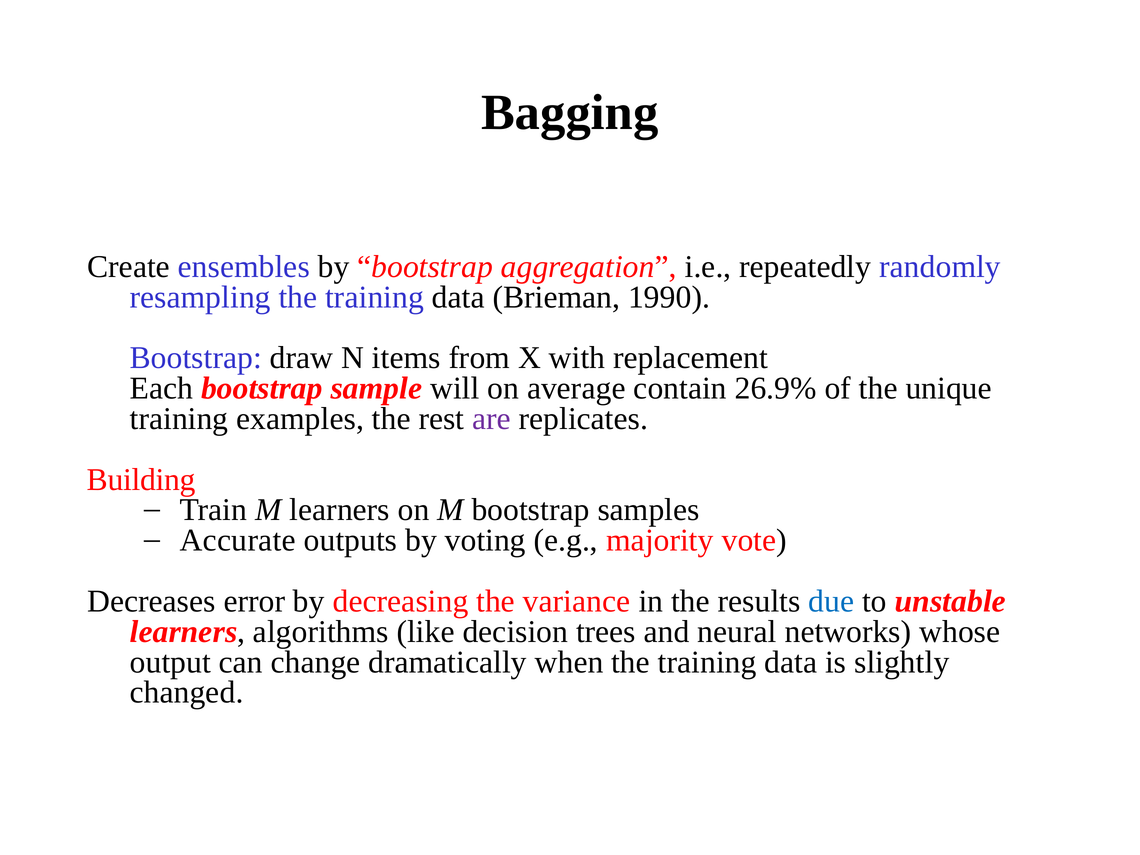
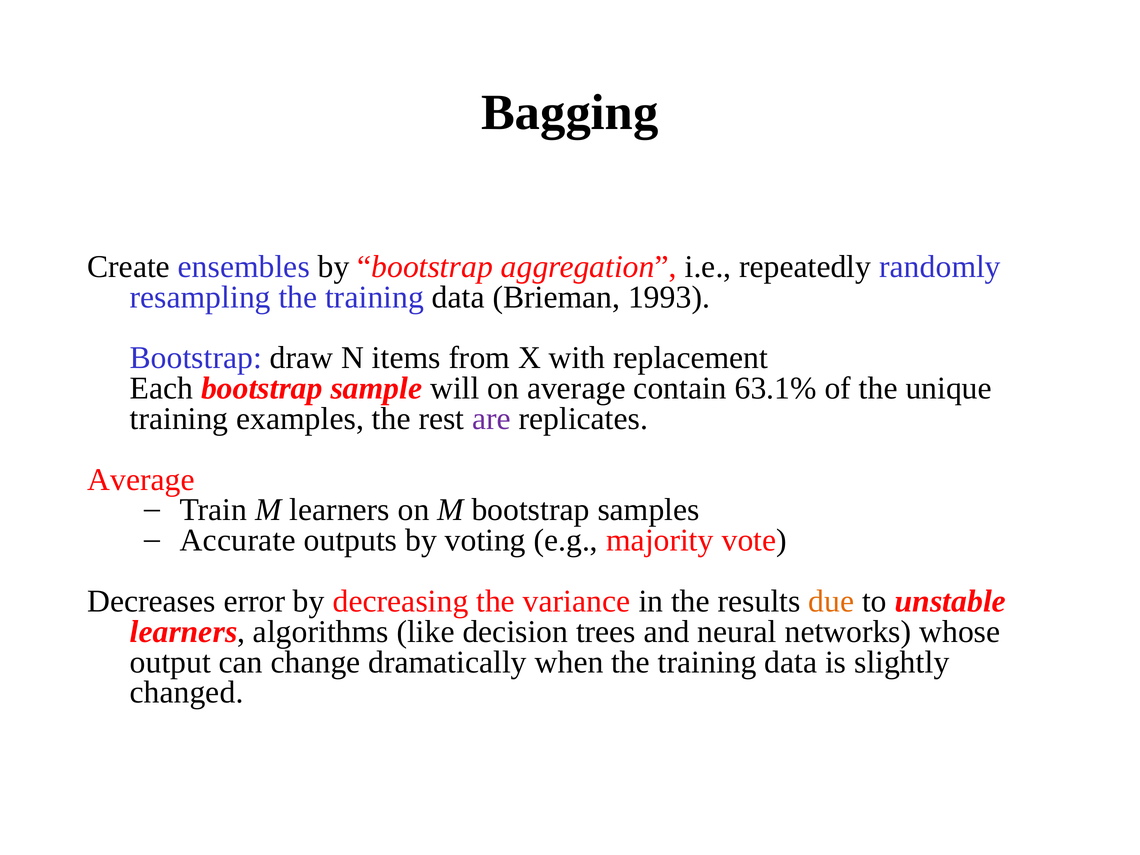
1990: 1990 -> 1993
26.9%: 26.9% -> 63.1%
Building at (141, 480): Building -> Average
due colour: blue -> orange
